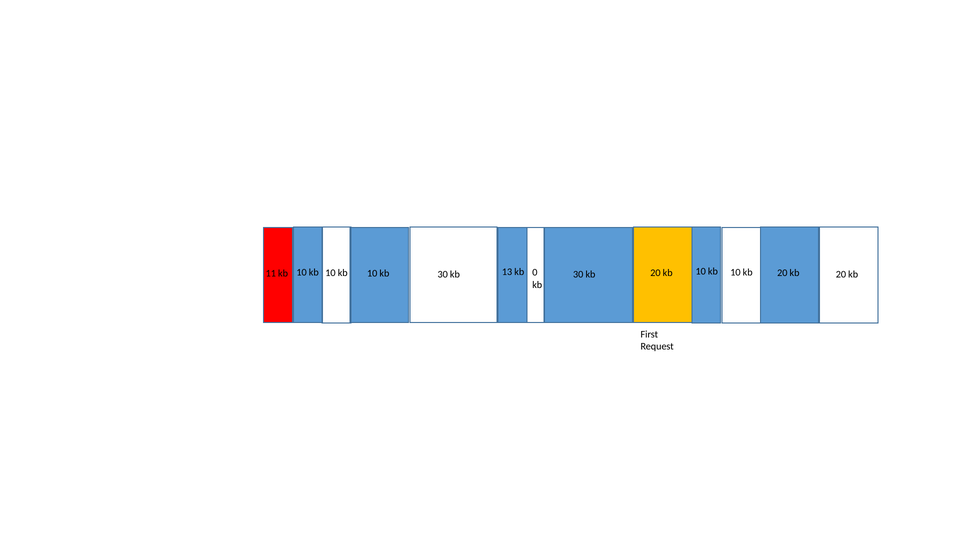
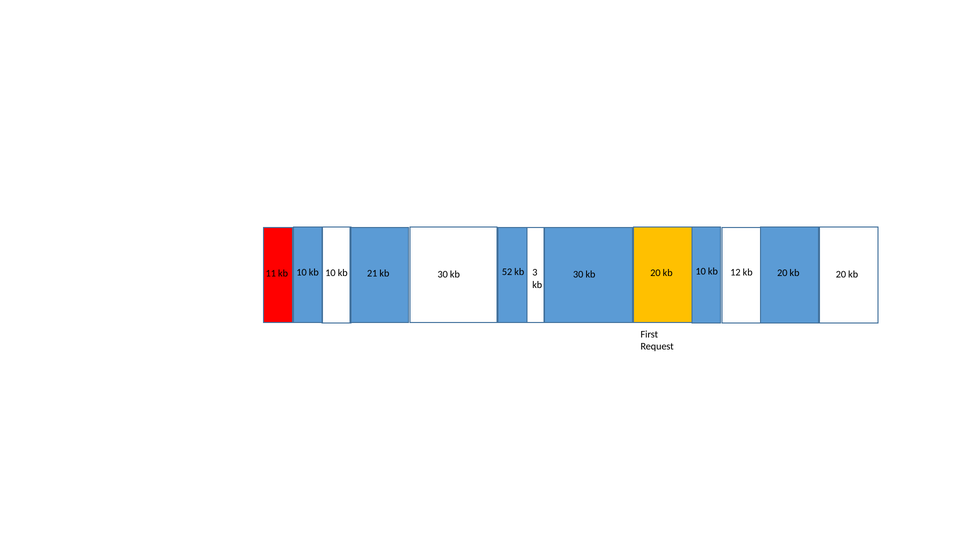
10 at (372, 274): 10 -> 21
13: 13 -> 52
0: 0 -> 3
10 at (735, 273): 10 -> 12
